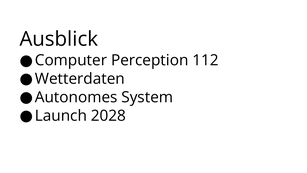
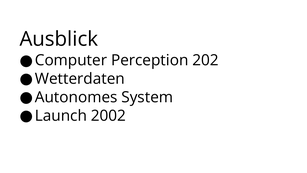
112: 112 -> 202
2028: 2028 -> 2002
